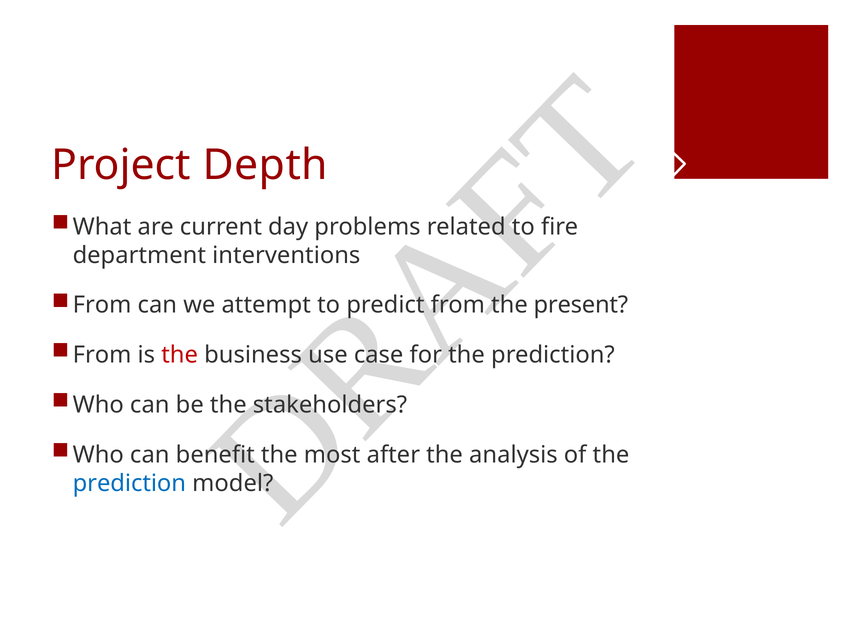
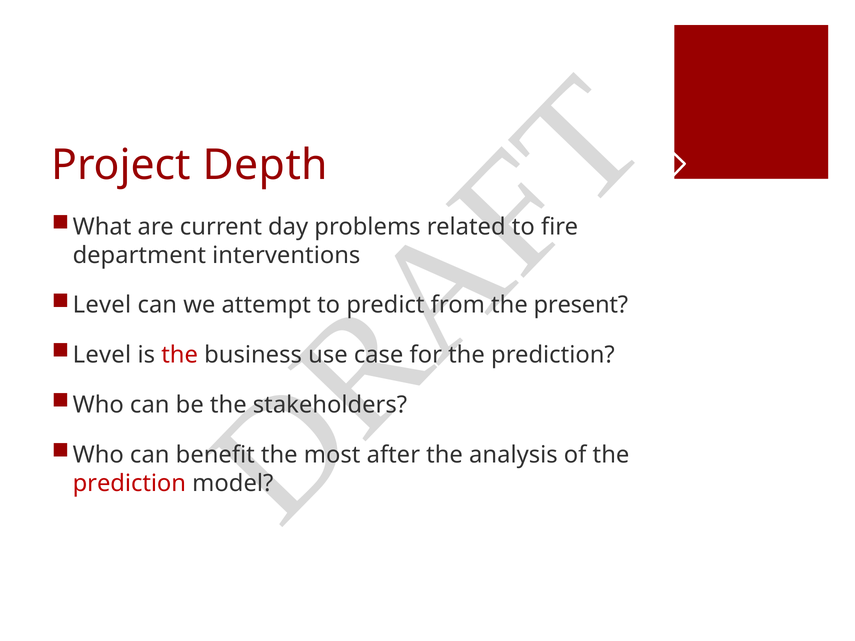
From at (102, 305): From -> Level
From at (102, 355): From -> Level
prediction at (129, 483) colour: blue -> red
